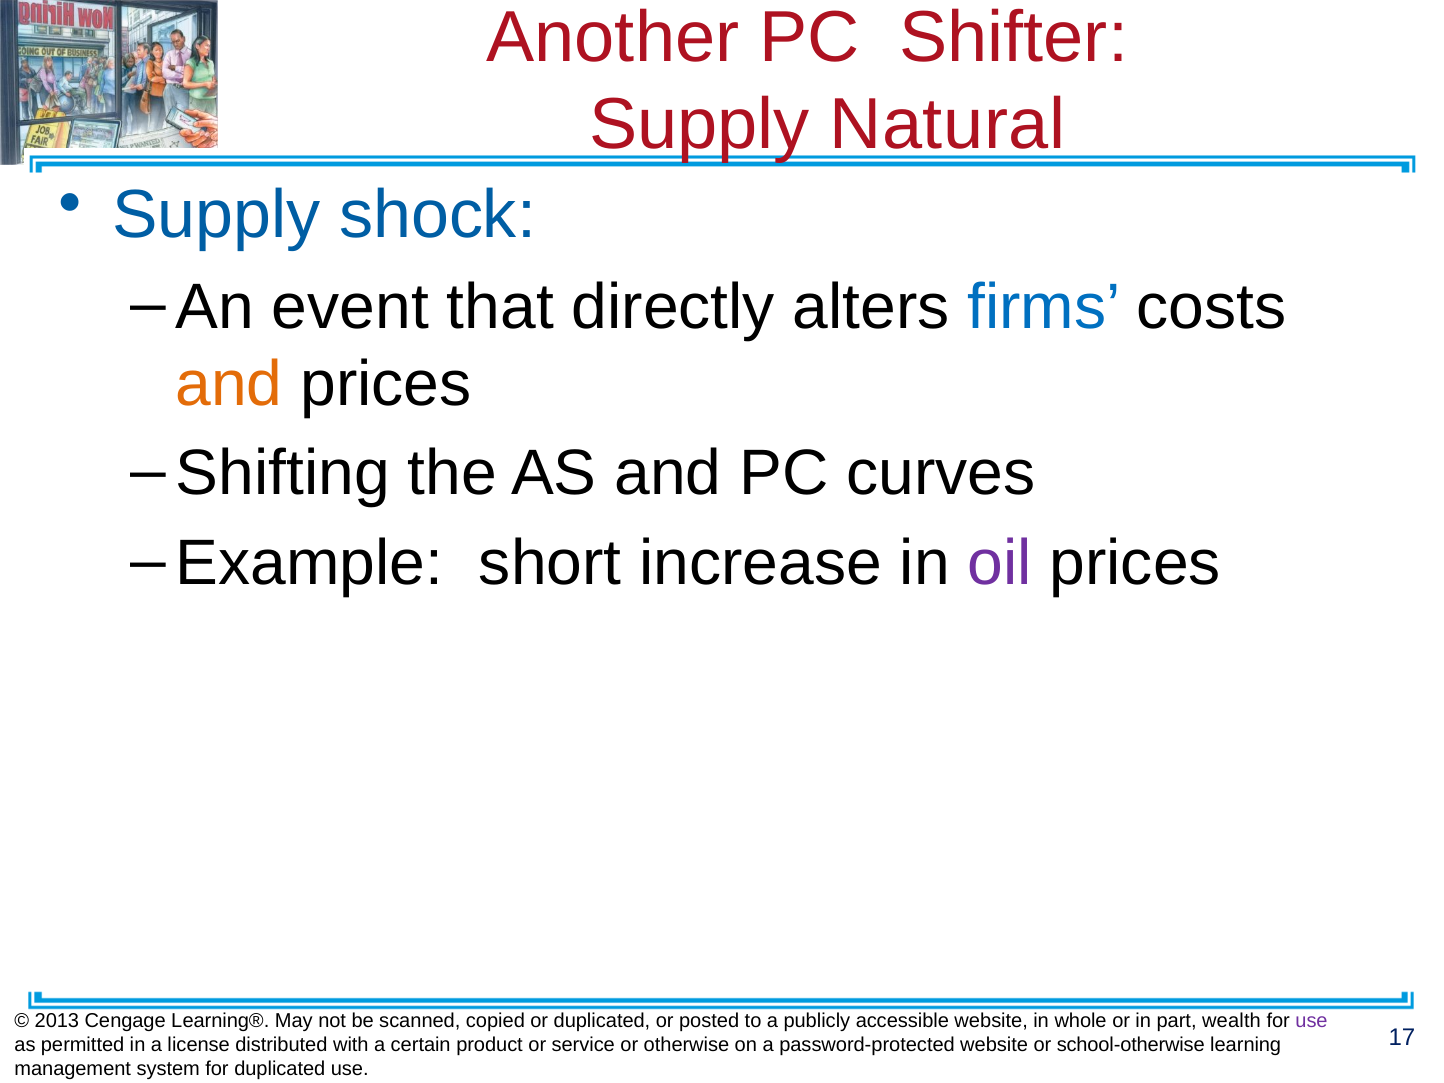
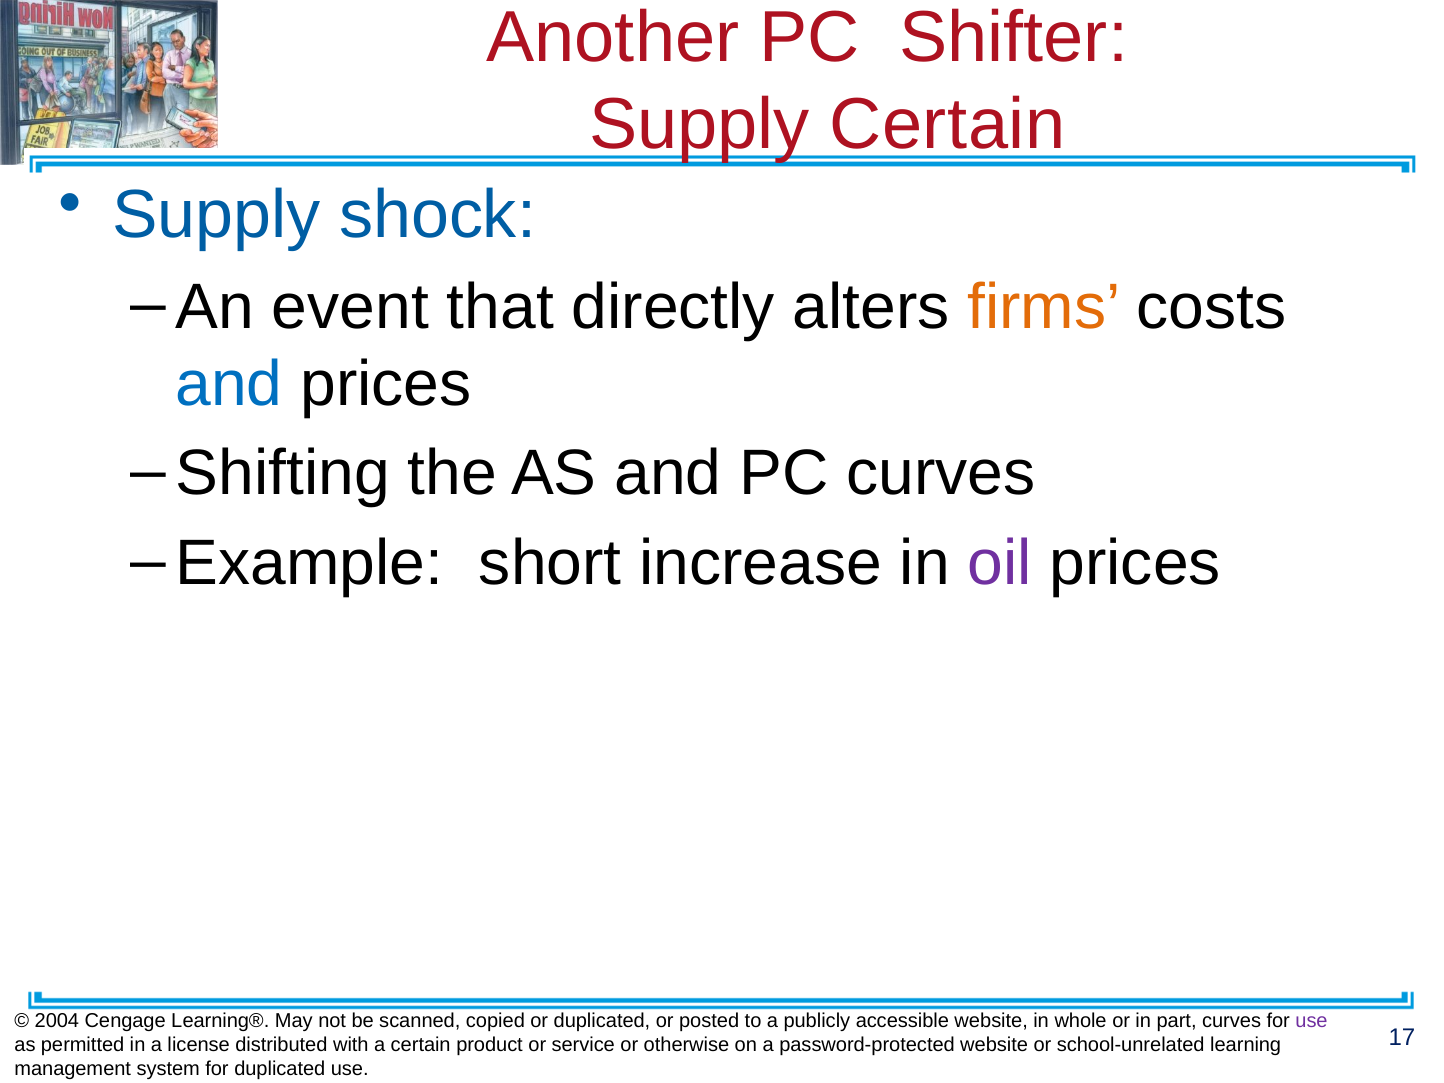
Supply Natural: Natural -> Certain
firms colour: blue -> orange
and at (229, 384) colour: orange -> blue
2013: 2013 -> 2004
part wealth: wealth -> curves
school-otherwise: school-otherwise -> school-unrelated
